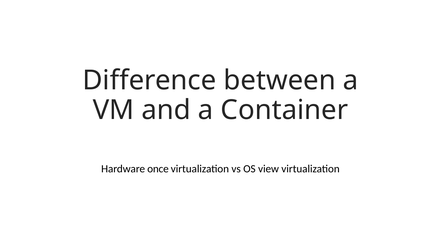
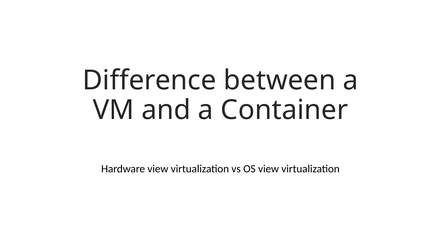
Hardware once: once -> view
